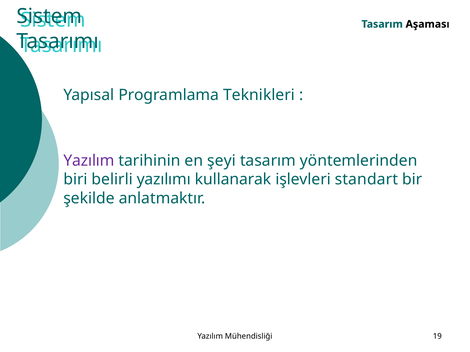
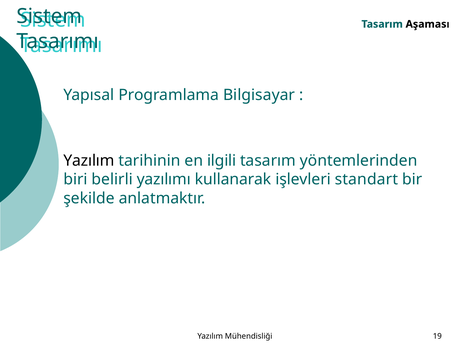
Teknikleri: Teknikleri -> Bilgisayar
Yazılım at (89, 161) colour: purple -> black
şeyi: şeyi -> ilgili
